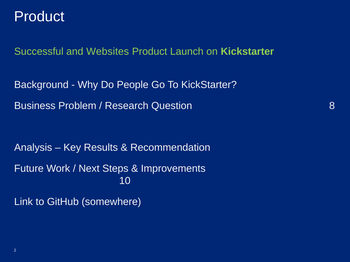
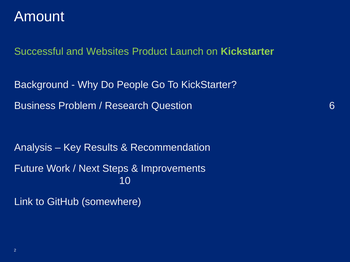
Product at (39, 17): Product -> Amount
8: 8 -> 6
